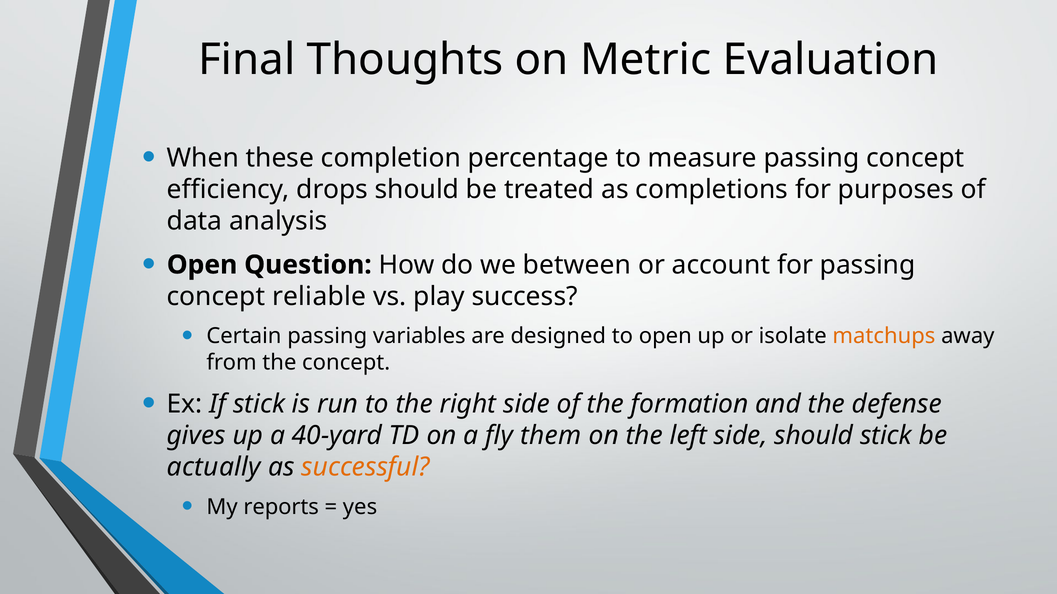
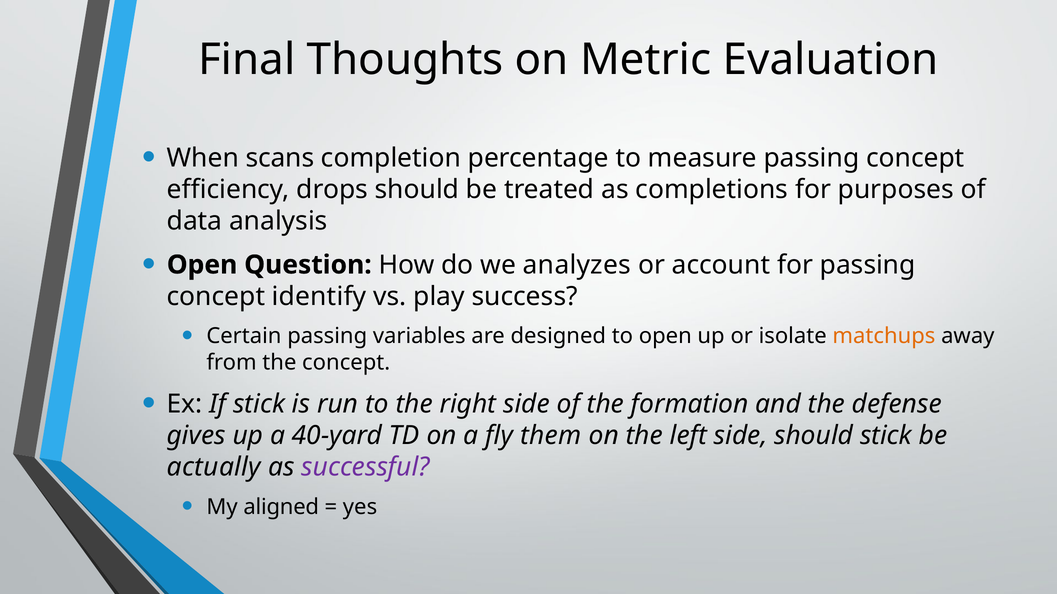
these: these -> scans
between: between -> analyzes
reliable: reliable -> identify
successful colour: orange -> purple
reports: reports -> aligned
